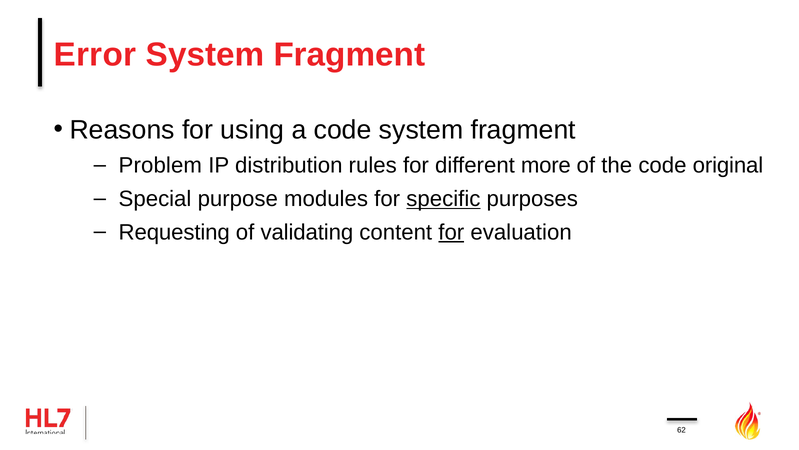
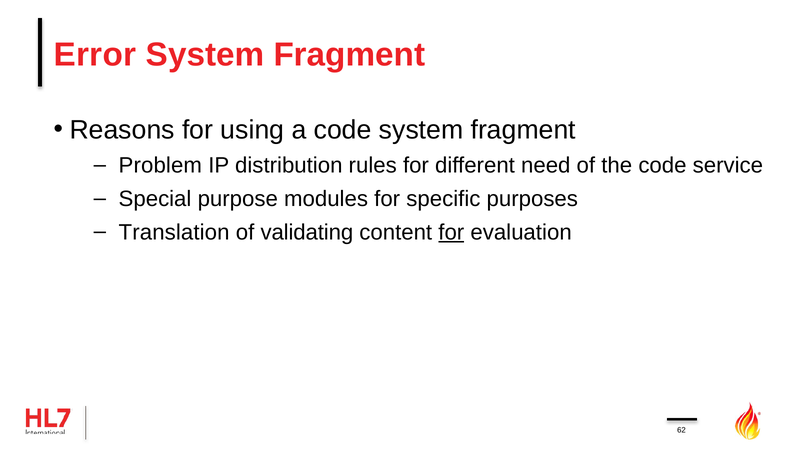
more: more -> need
original: original -> service
specific underline: present -> none
Requesting: Requesting -> Translation
